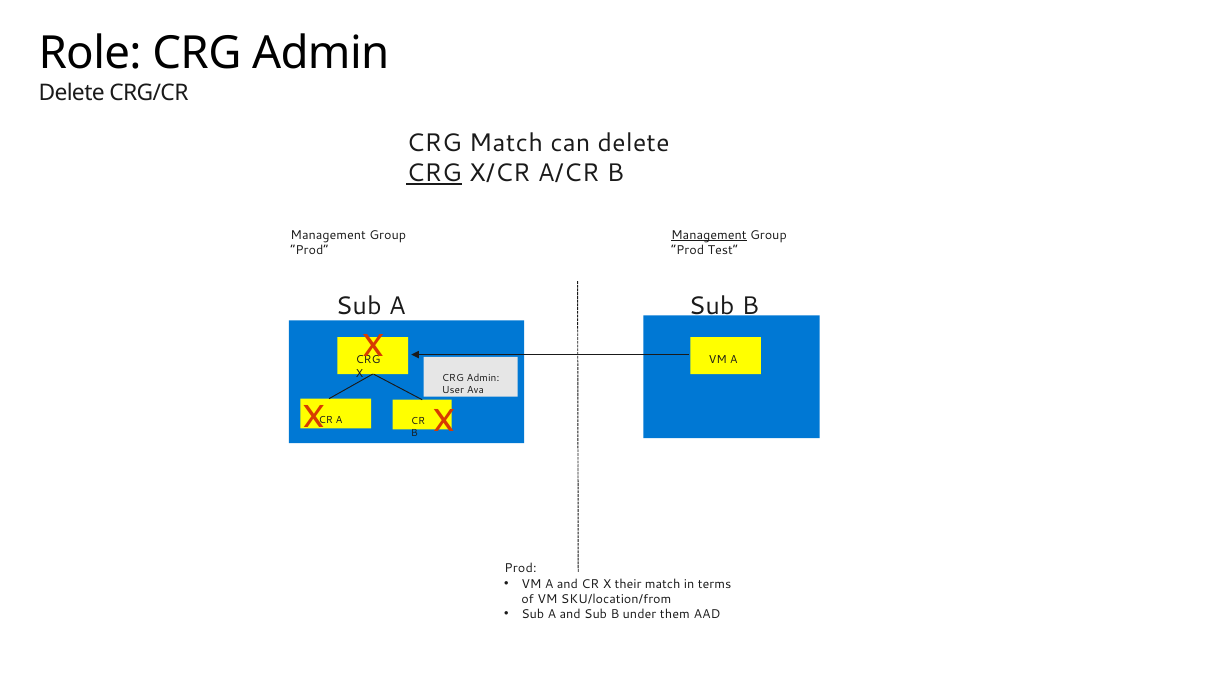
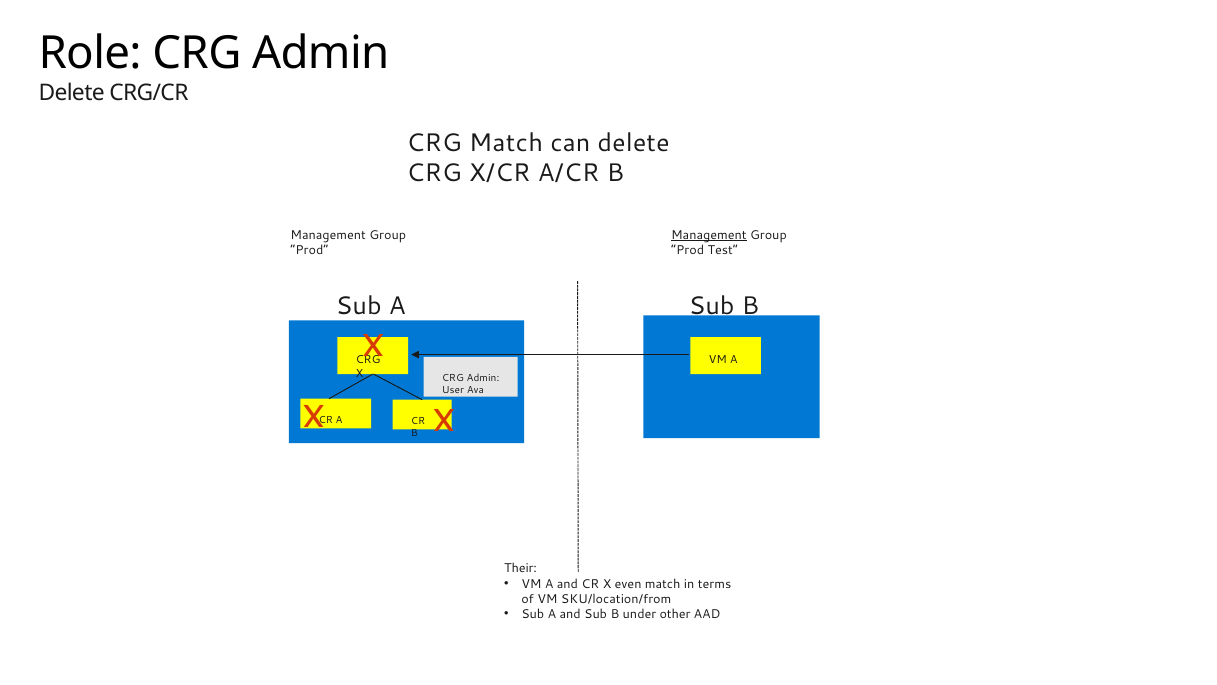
CRG at (434, 173) underline: present -> none
Prod at (520, 568): Prod -> Their
their: their -> even
them: them -> other
